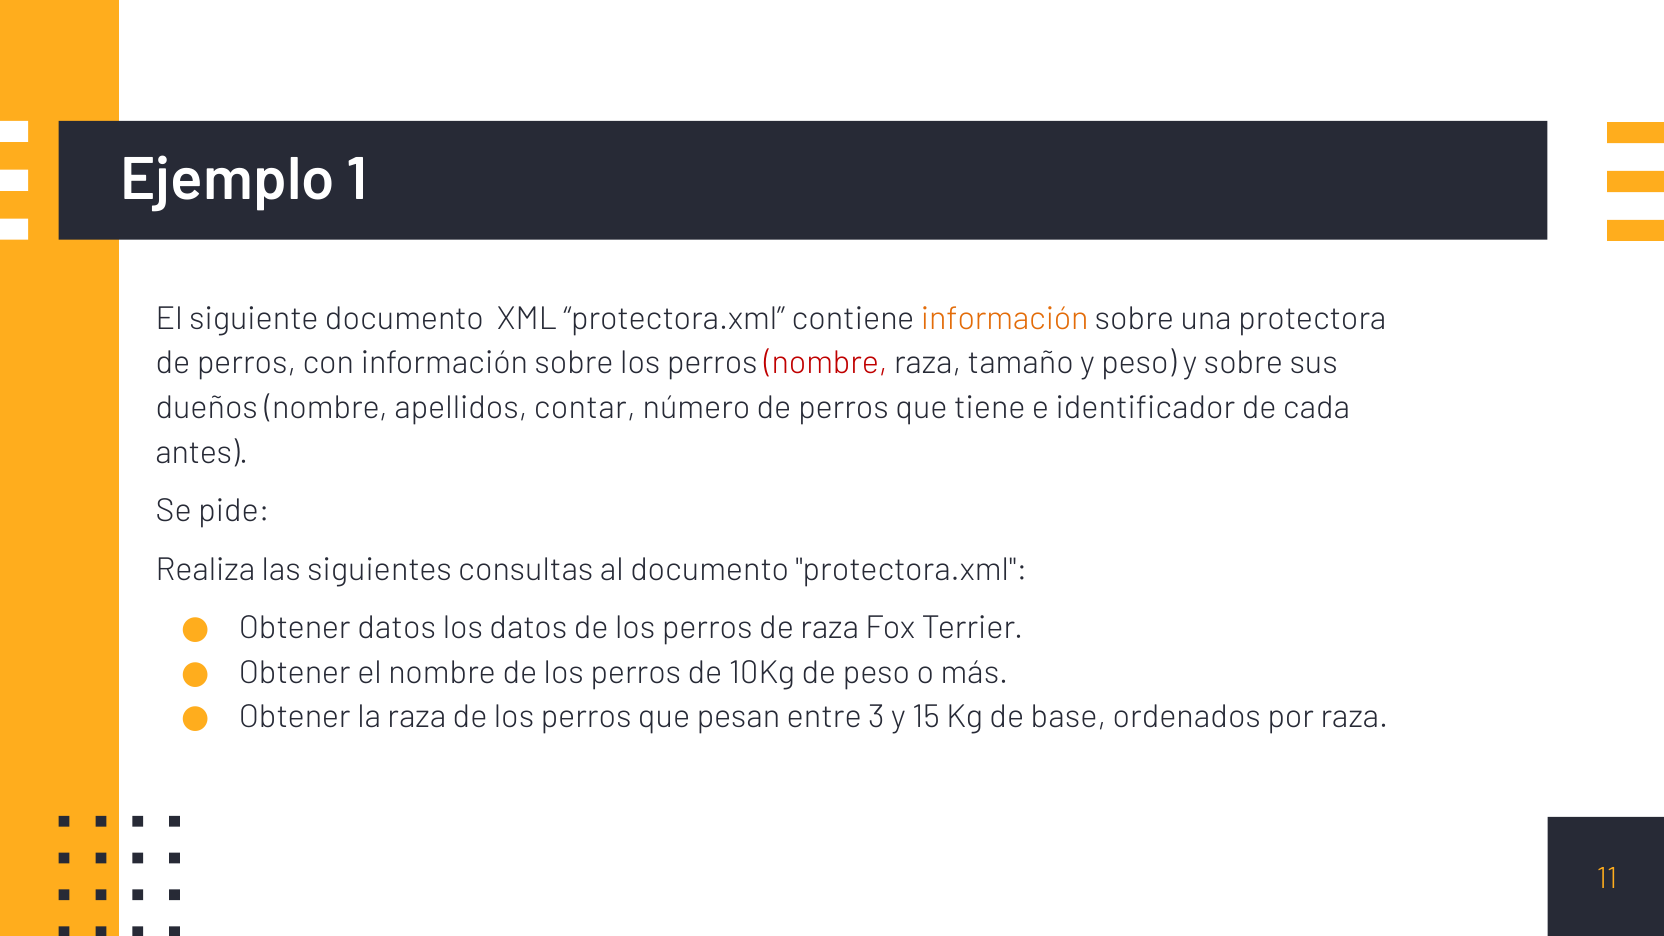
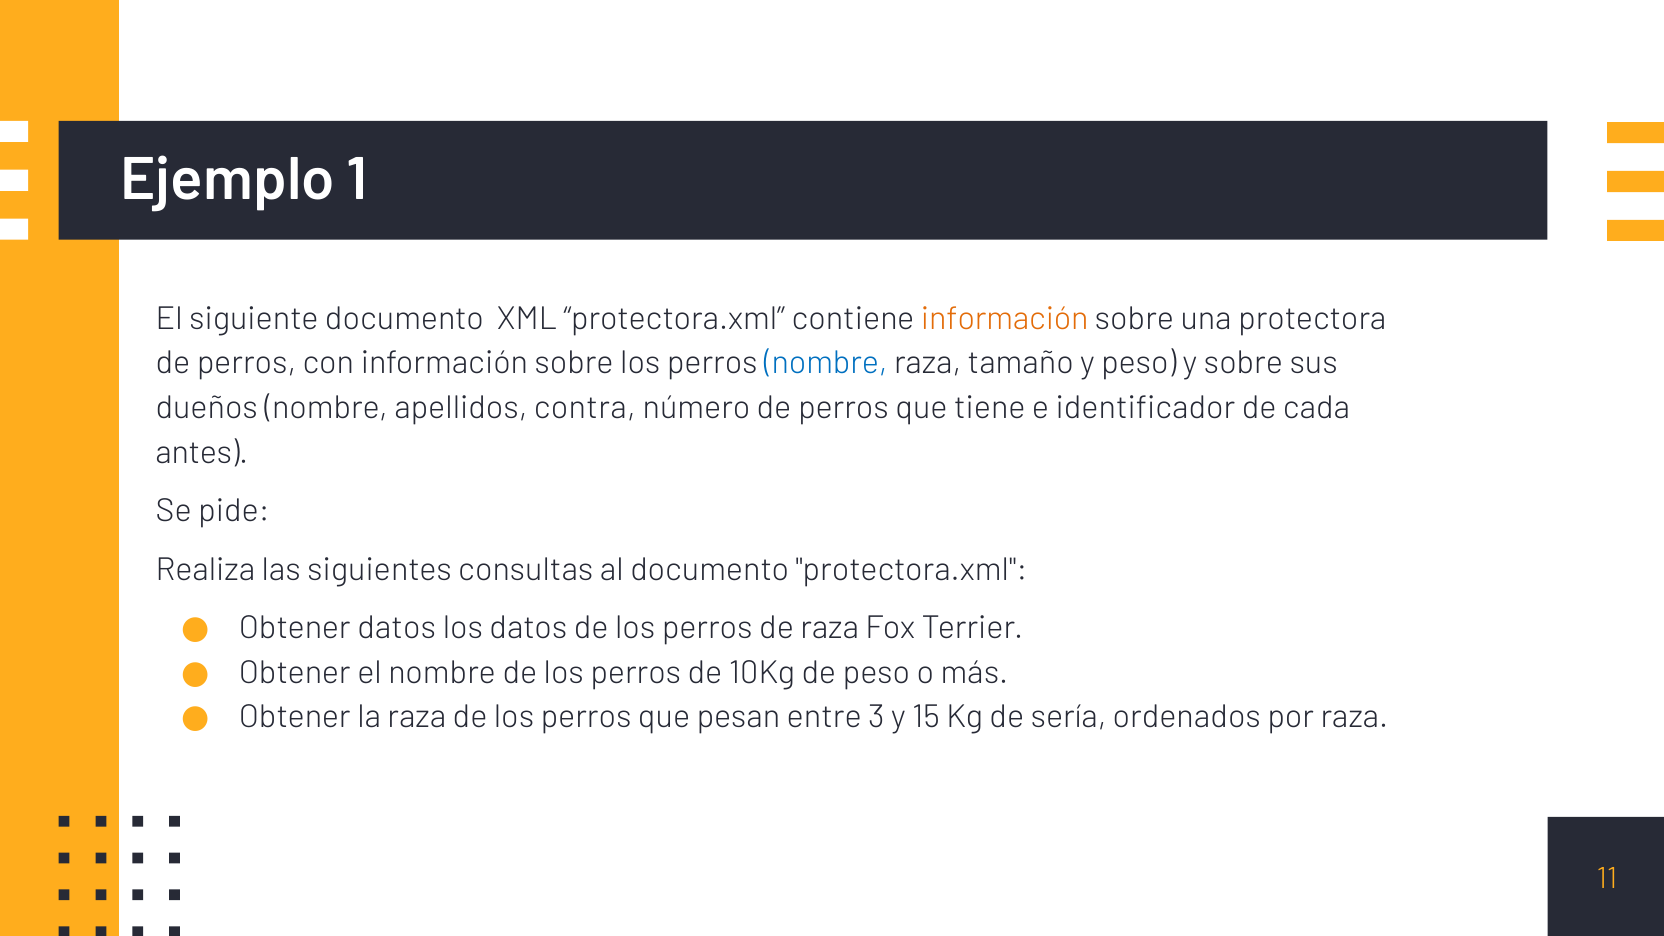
nombre at (826, 363) colour: red -> blue
contar: contar -> contra
base: base -> sería
